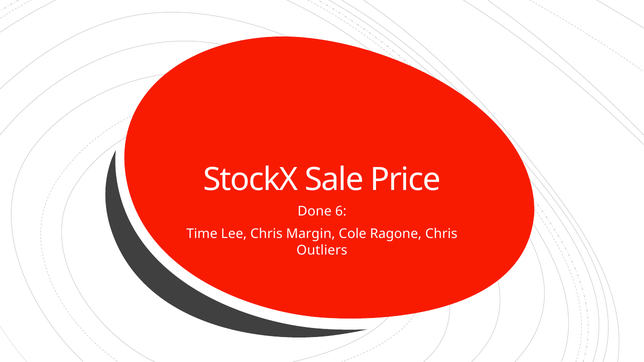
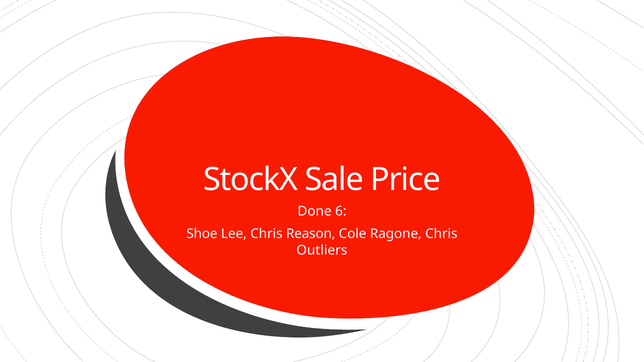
Time: Time -> Shoe
Margin: Margin -> Reason
